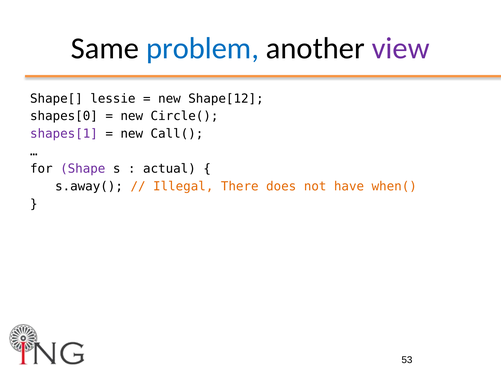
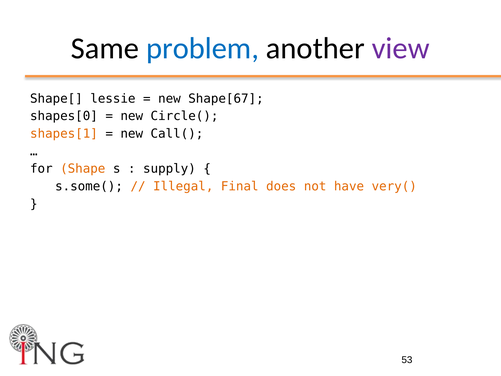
Shape[12: Shape[12 -> Shape[67
shapes[1 colour: purple -> orange
Shape colour: purple -> orange
actual: actual -> supply
s.away(: s.away( -> s.some(
There: There -> Final
when(: when( -> very(
